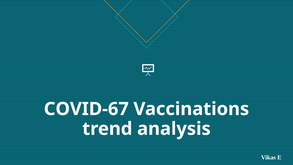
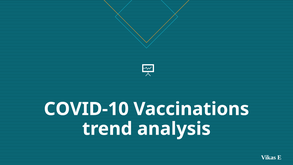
COVID-67: COVID-67 -> COVID-10
